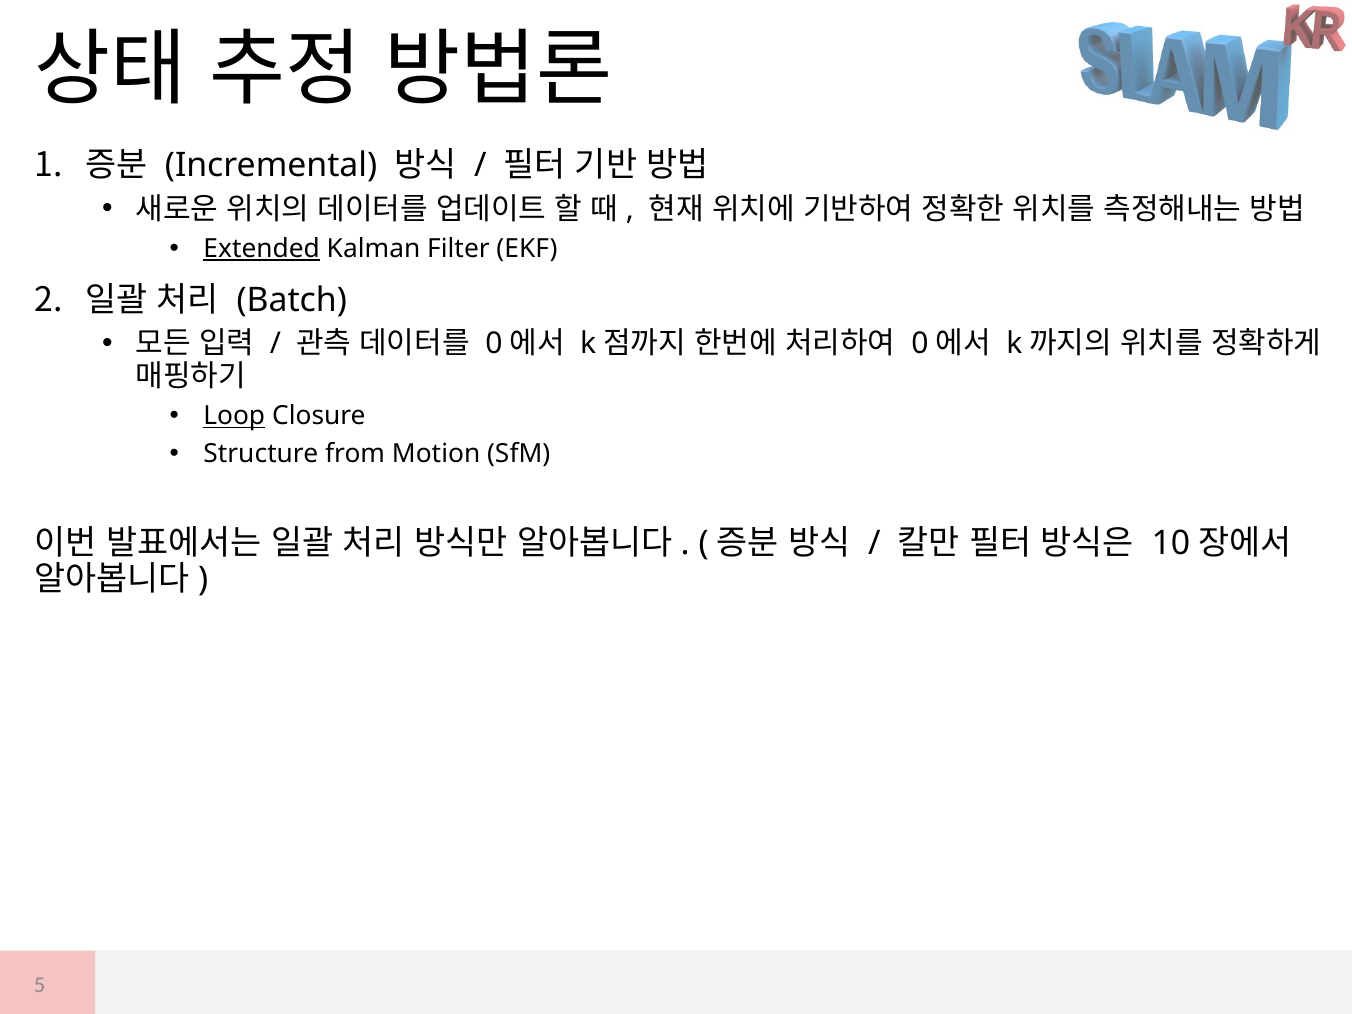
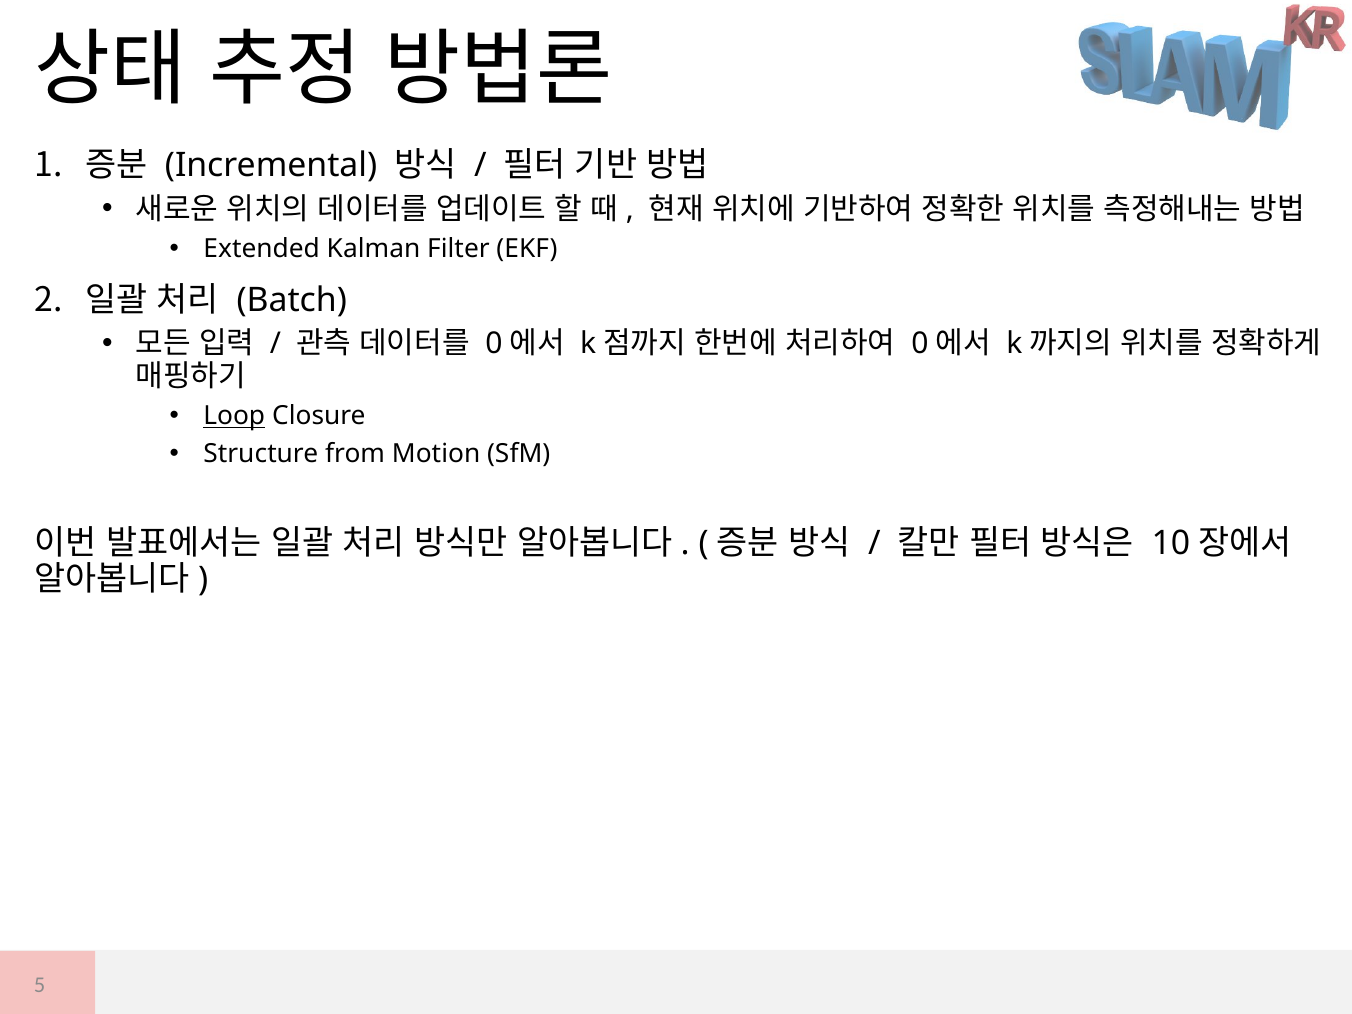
Extended underline: present -> none
